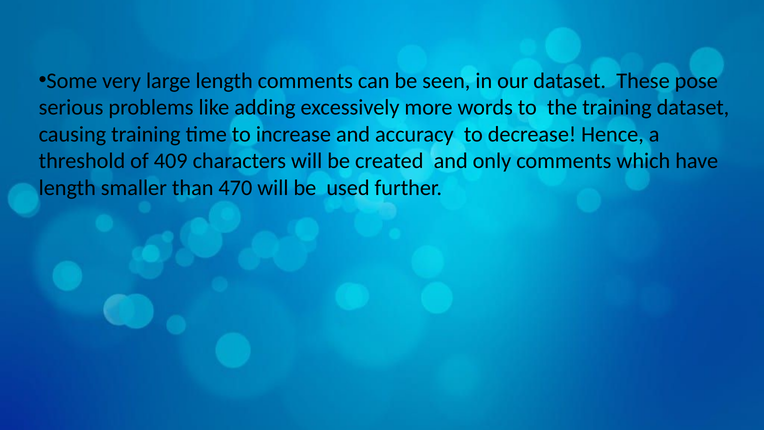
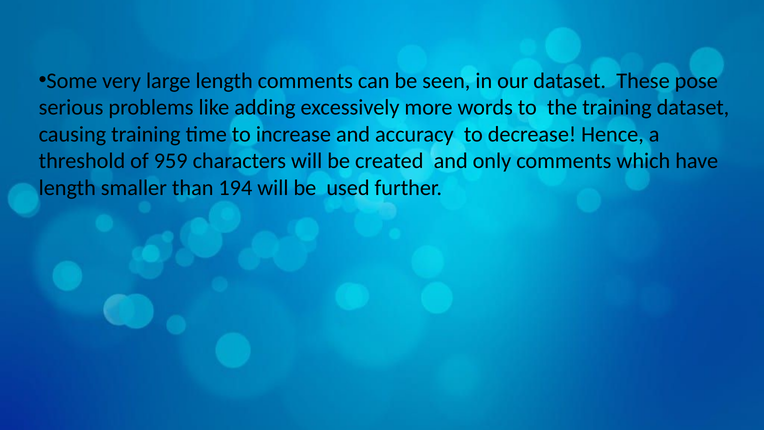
409: 409 -> 959
470: 470 -> 194
